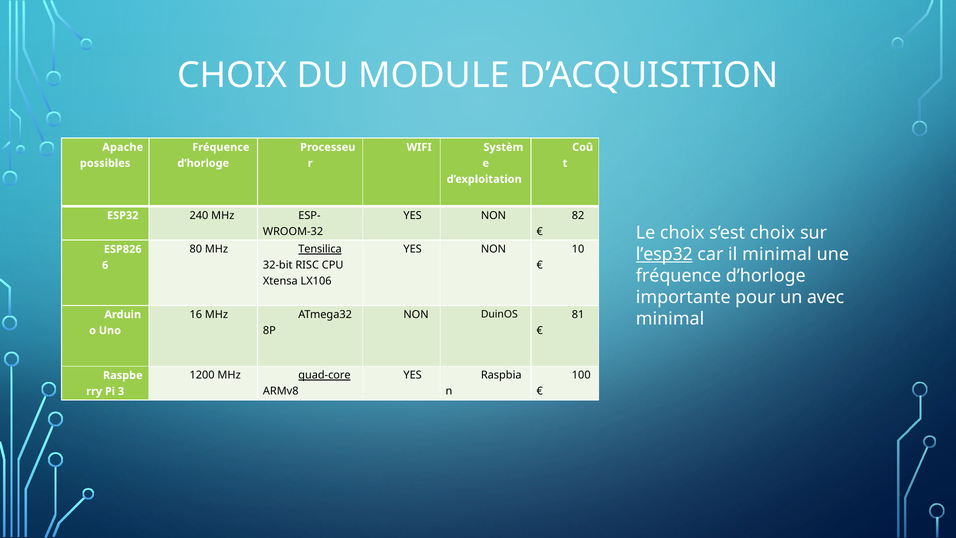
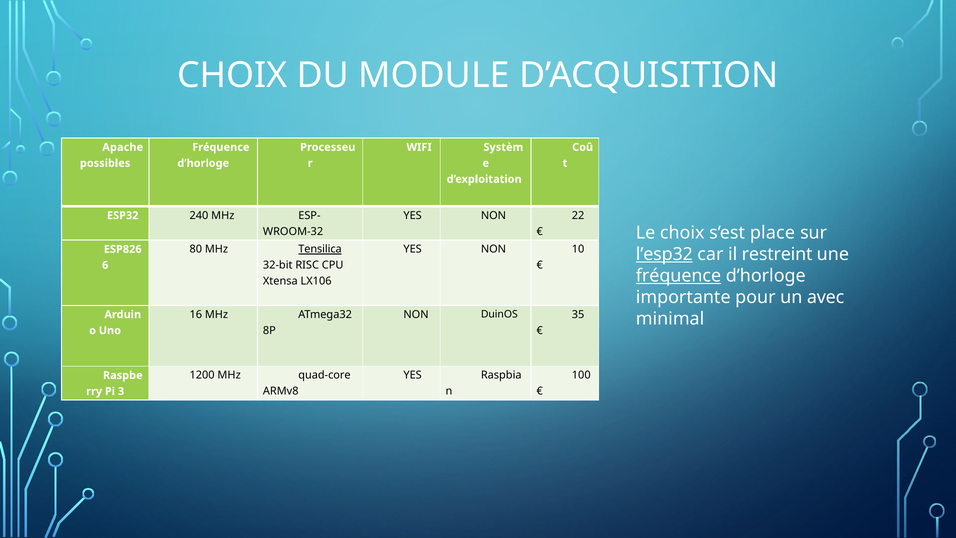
82: 82 -> 22
s’est choix: choix -> place
il minimal: minimal -> restreint
fréquence at (678, 276) underline: none -> present
81: 81 -> 35
quad-core underline: present -> none
